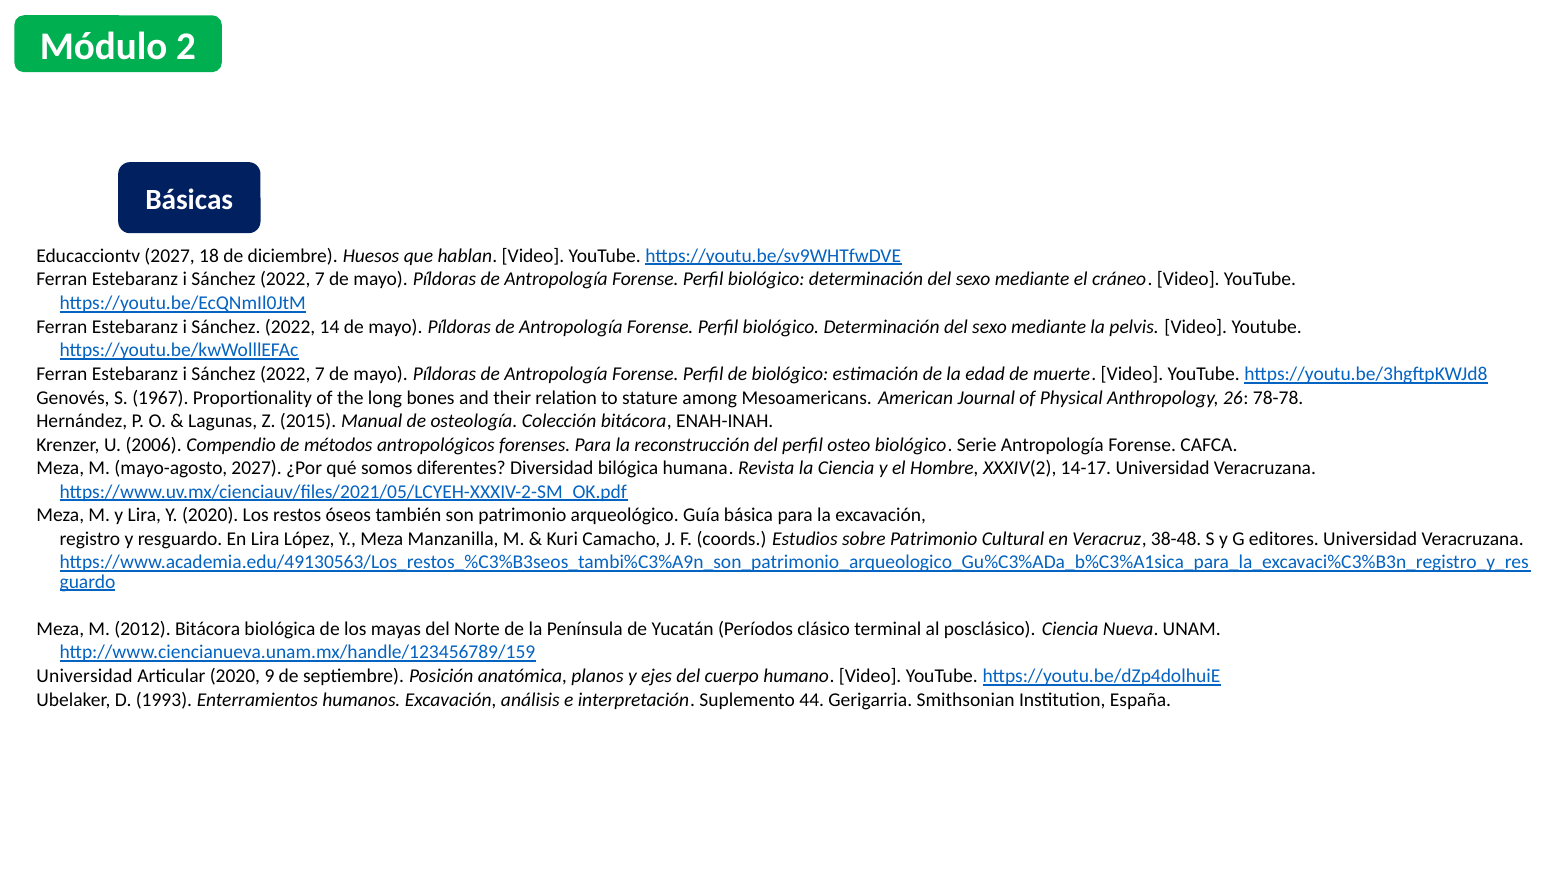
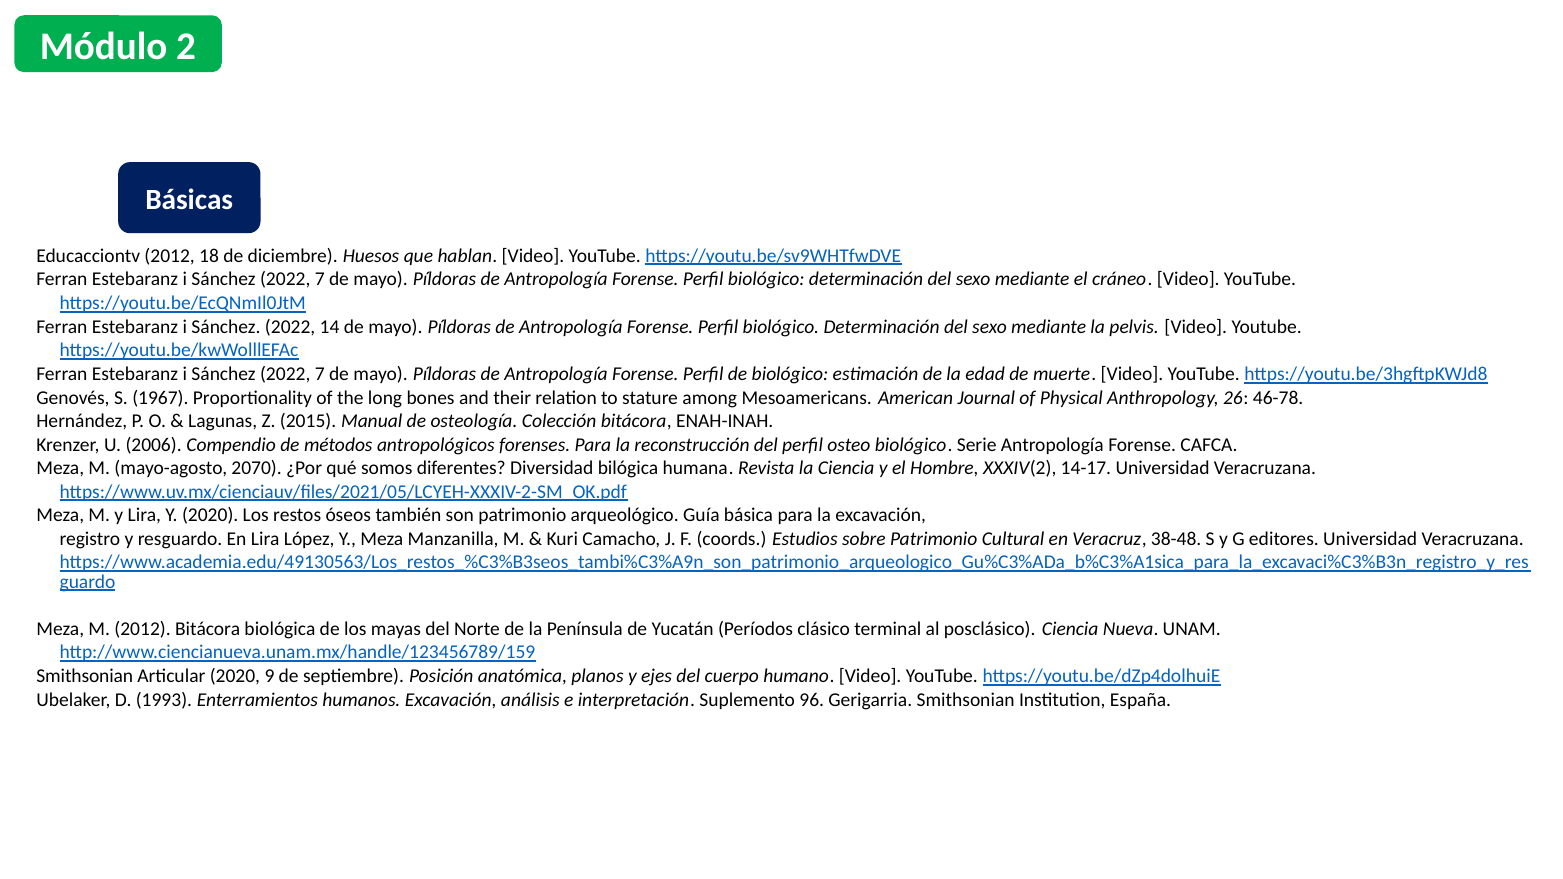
Educacciontv 2027: 2027 -> 2012
78-78: 78-78 -> 46-78
mayo-agosto 2027: 2027 -> 2070
Universidad at (85, 676): Universidad -> Smithsonian
44: 44 -> 96
